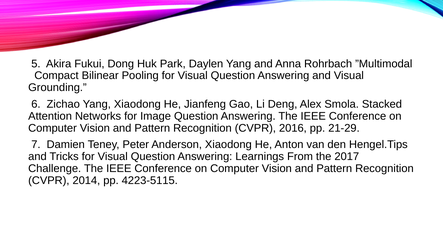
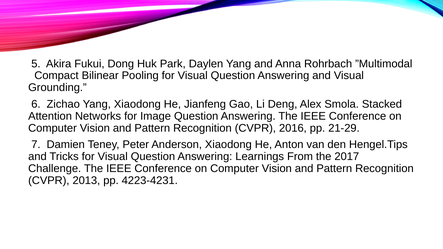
2014: 2014 -> 2013
4223-5115: 4223-5115 -> 4223-4231
